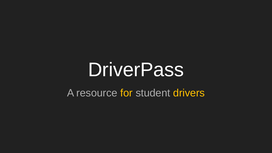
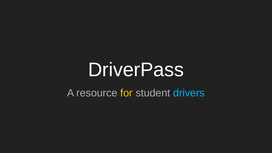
drivers colour: yellow -> light blue
